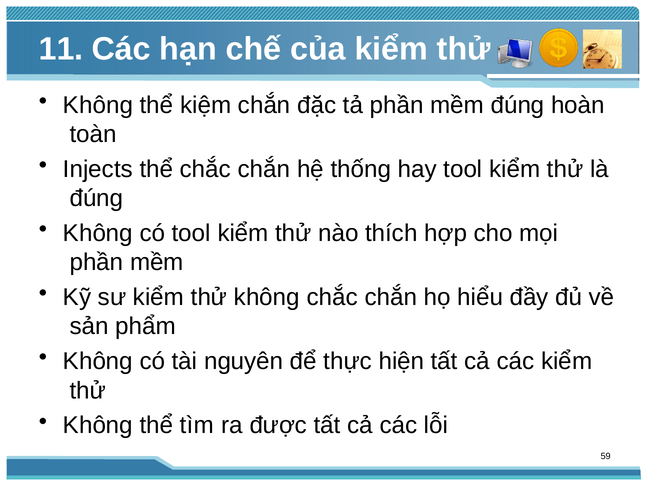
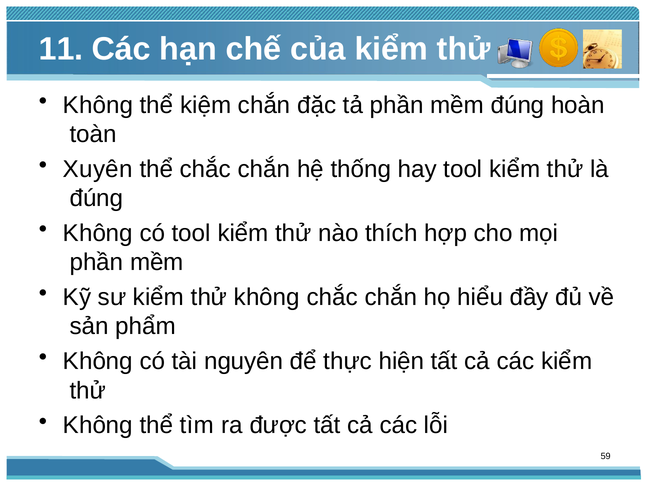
Injects: Injects -> Xuyên
